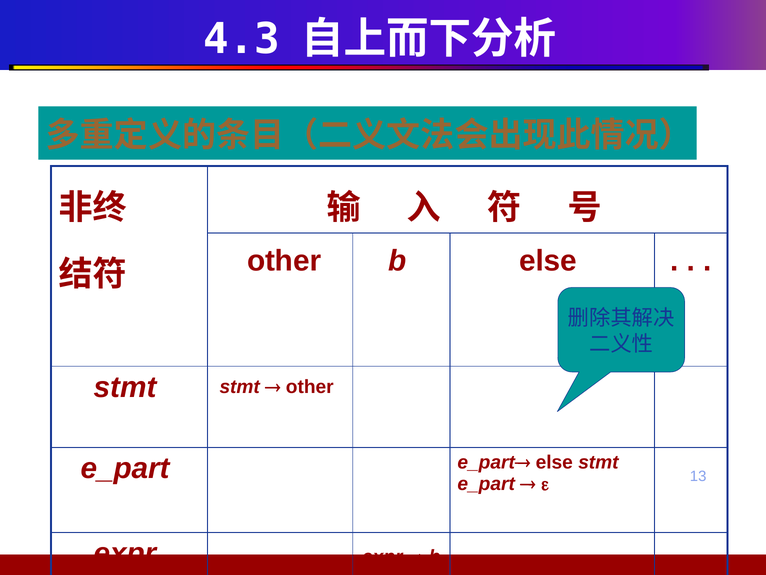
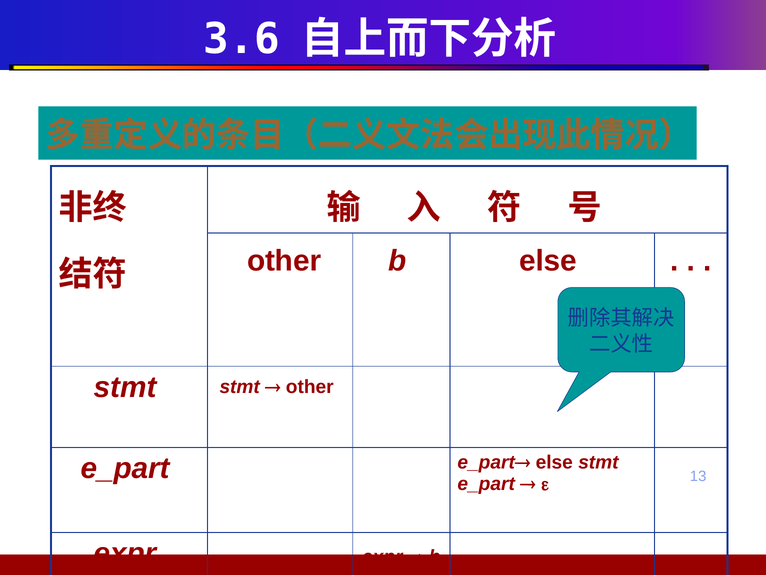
4.3: 4.3 -> 3.6
